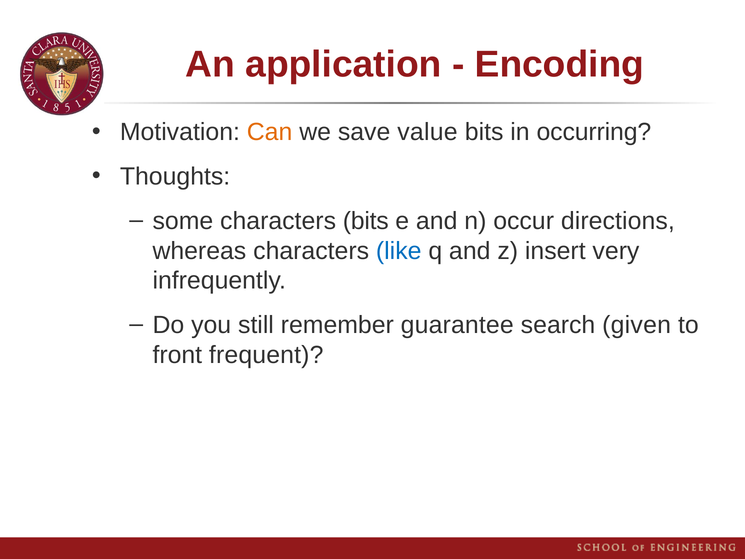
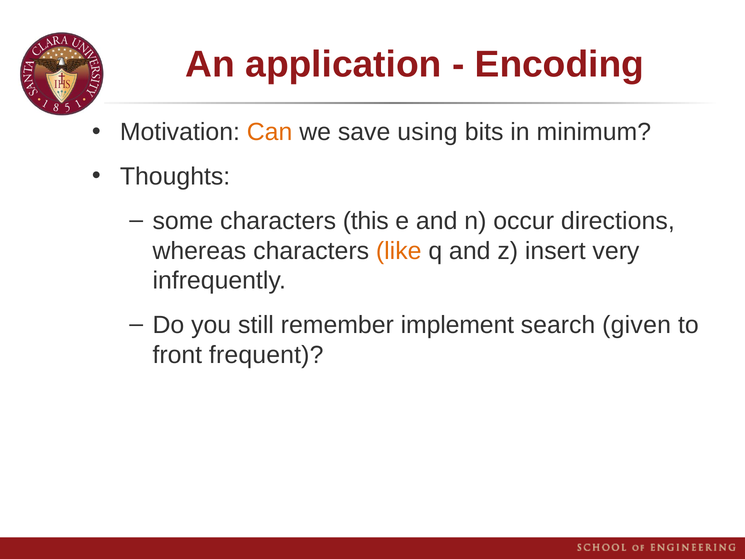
value: value -> using
occurring: occurring -> minimum
characters bits: bits -> this
like colour: blue -> orange
guarantee: guarantee -> implement
